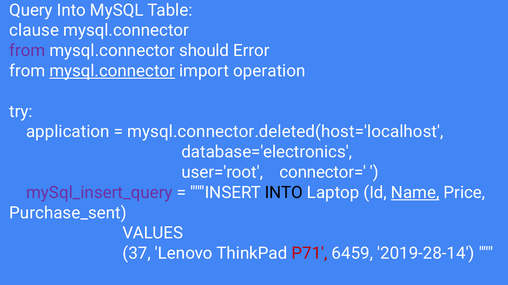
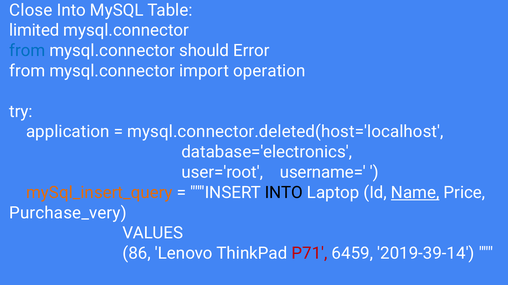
Query: Query -> Close
clause: clause -> limited
from at (27, 51) colour: purple -> blue
mysql.connector at (112, 71) underline: present -> none
connector=: connector= -> username=
mySql_insert_query colour: purple -> orange
Purchase_sent: Purchase_sent -> Purchase_very
37: 37 -> 86
2019-28-14: 2019-28-14 -> 2019-39-14
